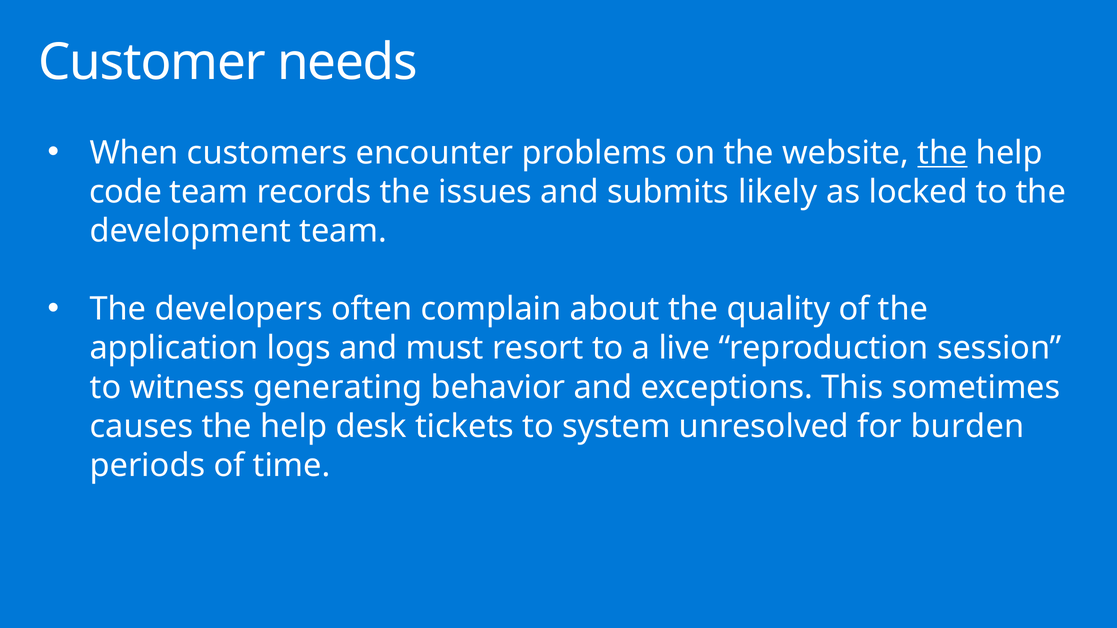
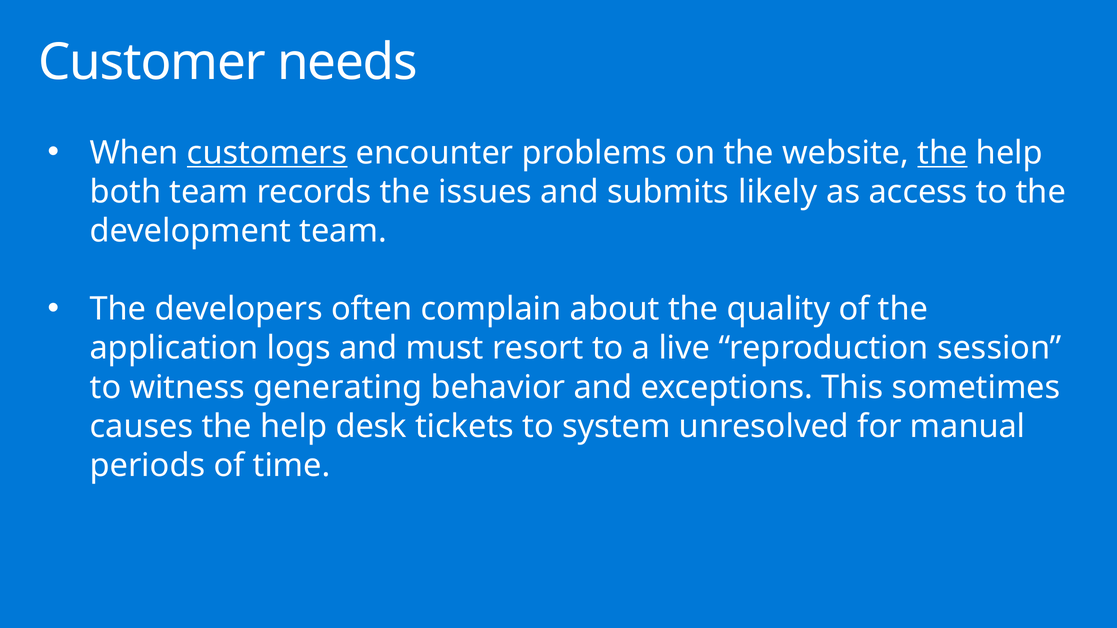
customers underline: none -> present
code: code -> both
locked: locked -> access
burden: burden -> manual
